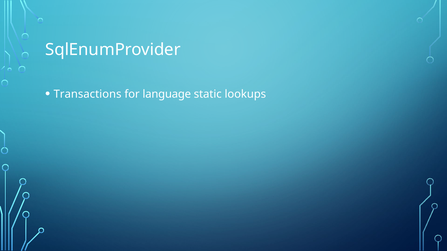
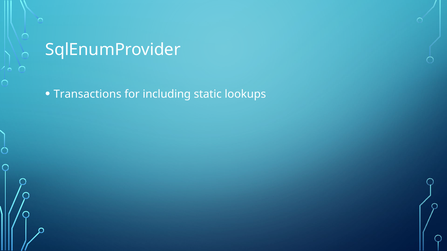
language: language -> including
